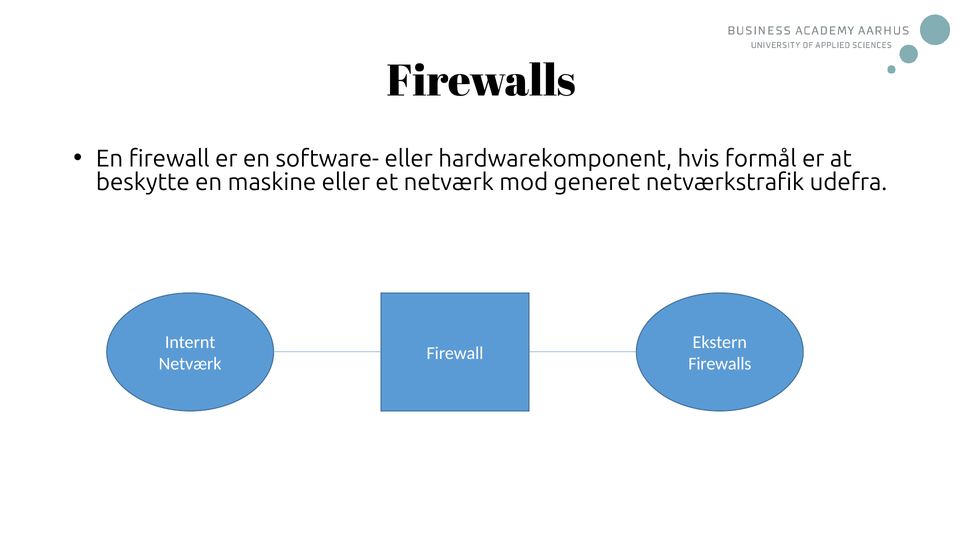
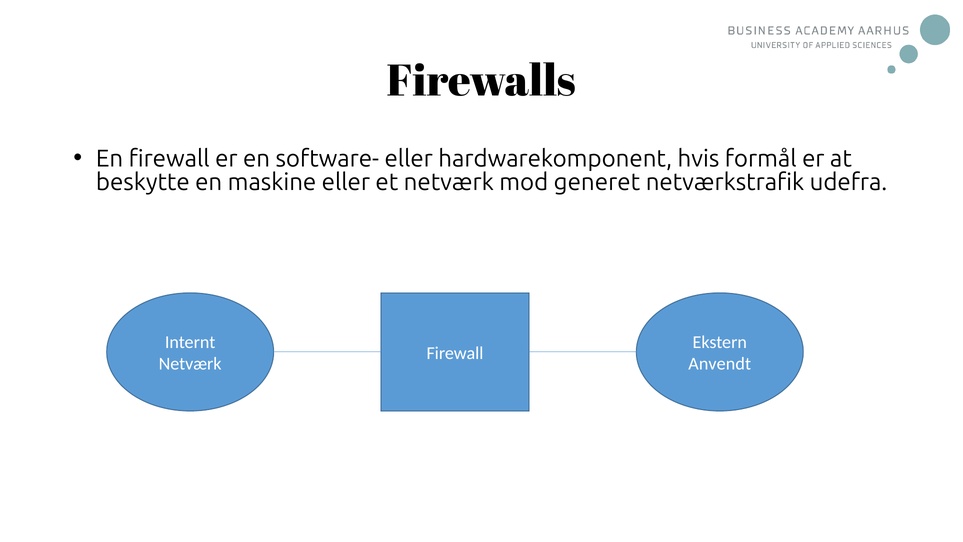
Firewalls at (720, 364): Firewalls -> Anvendt
